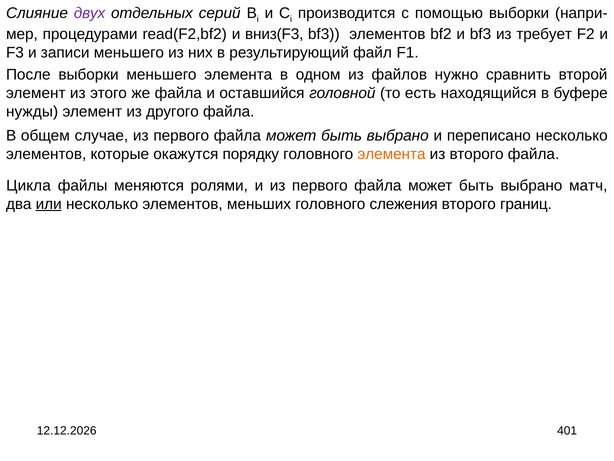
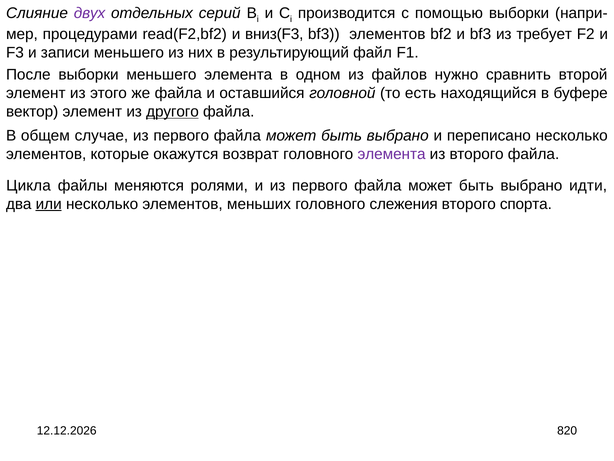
нужды: нужды -> вектор
другого underline: none -> present
порядку: порядку -> возврат
элемента at (392, 154) colour: orange -> purple
матч: матч -> идти
границ: границ -> спорта
401: 401 -> 820
